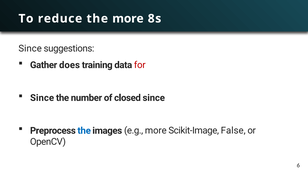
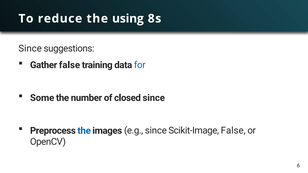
the more: more -> using
Gather does: does -> false
for colour: red -> blue
Since at (42, 98): Since -> Some
e.g more: more -> since
